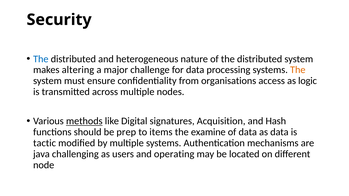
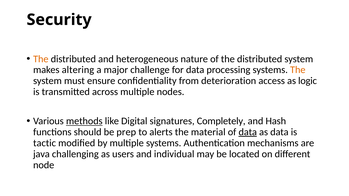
The at (41, 59) colour: blue -> orange
organisations: organisations -> deterioration
Acquisition: Acquisition -> Completely
items: items -> alerts
examine: examine -> material
data at (248, 132) underline: none -> present
operating: operating -> individual
